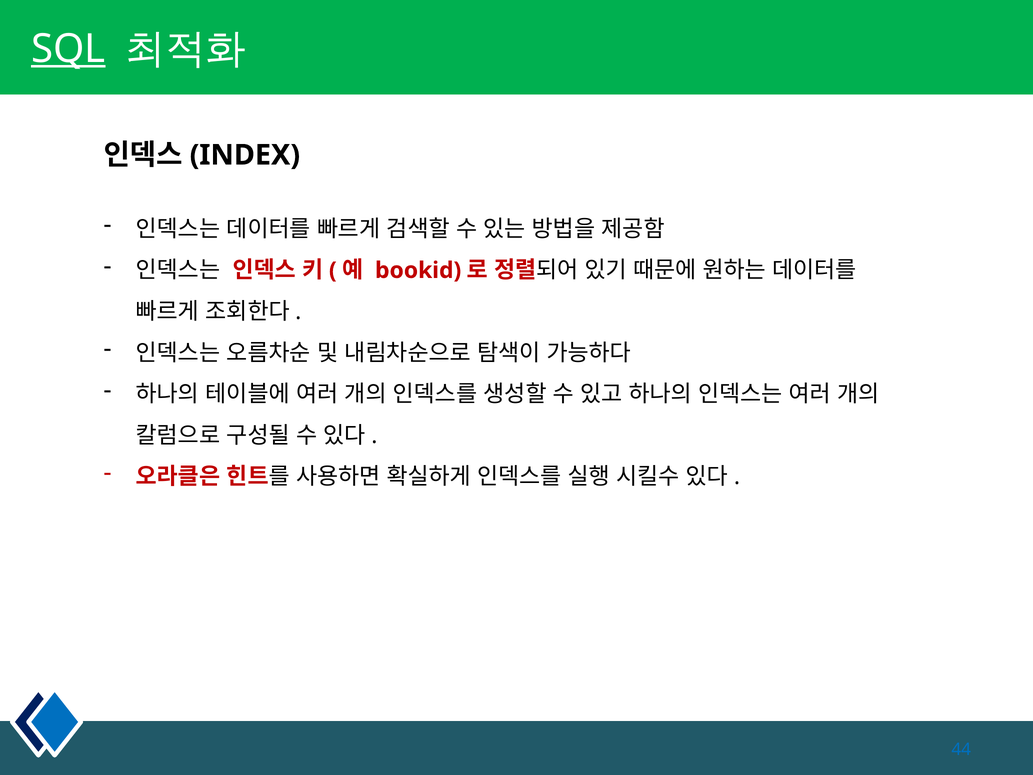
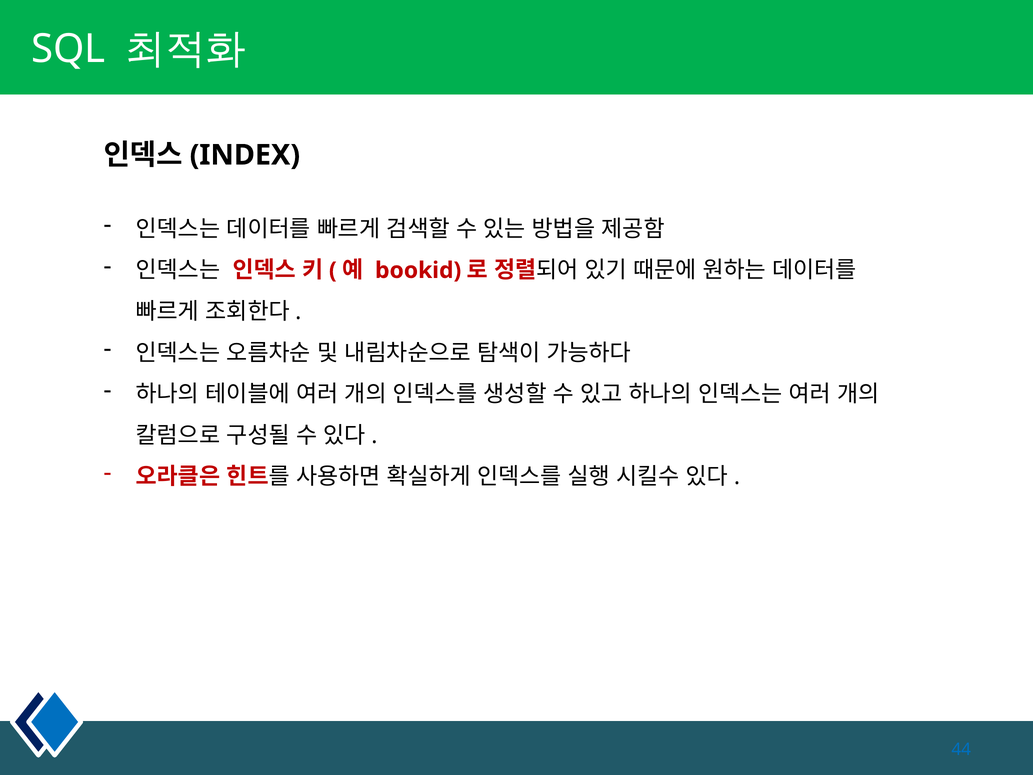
SQL underline: present -> none
